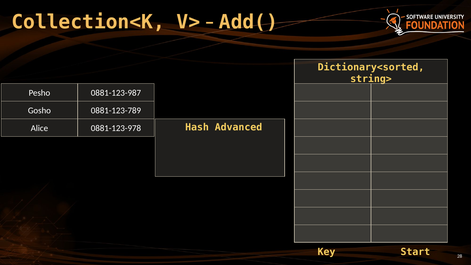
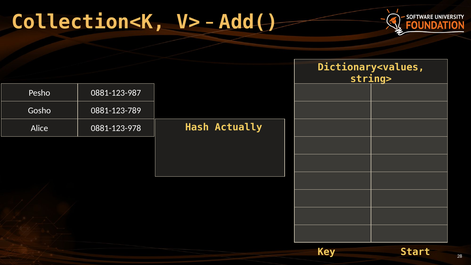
Dictionary<sorted: Dictionary<sorted -> Dictionary<values
Advanced: Advanced -> Actually
